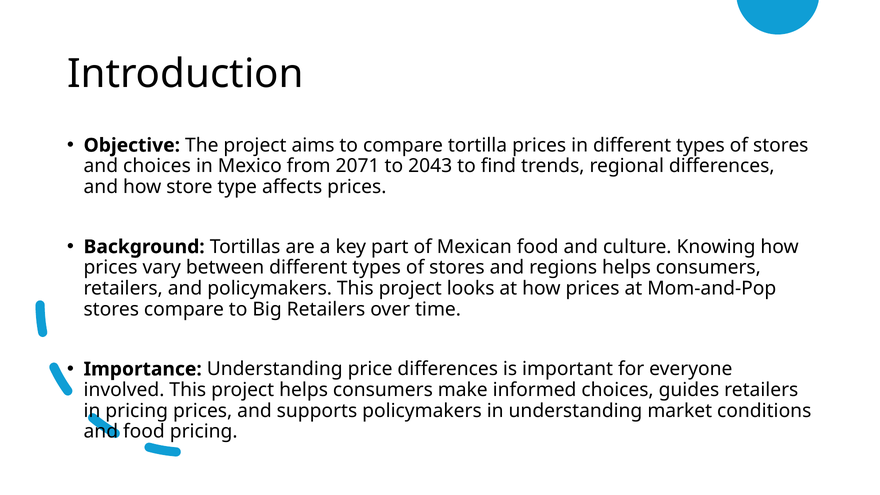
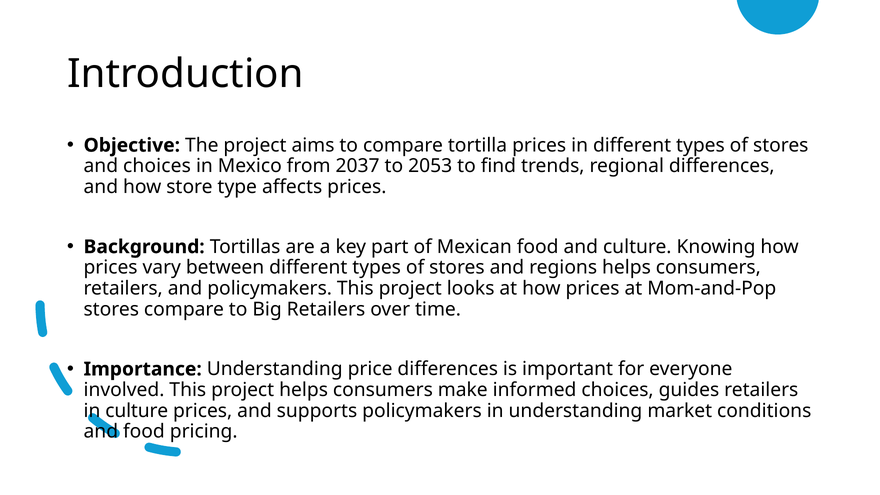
2071: 2071 -> 2037
2043: 2043 -> 2053
in pricing: pricing -> culture
